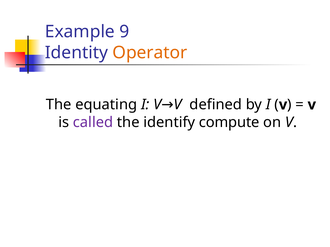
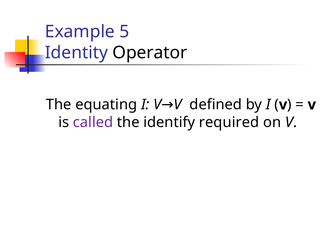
9: 9 -> 5
Operator colour: orange -> black
compute: compute -> required
